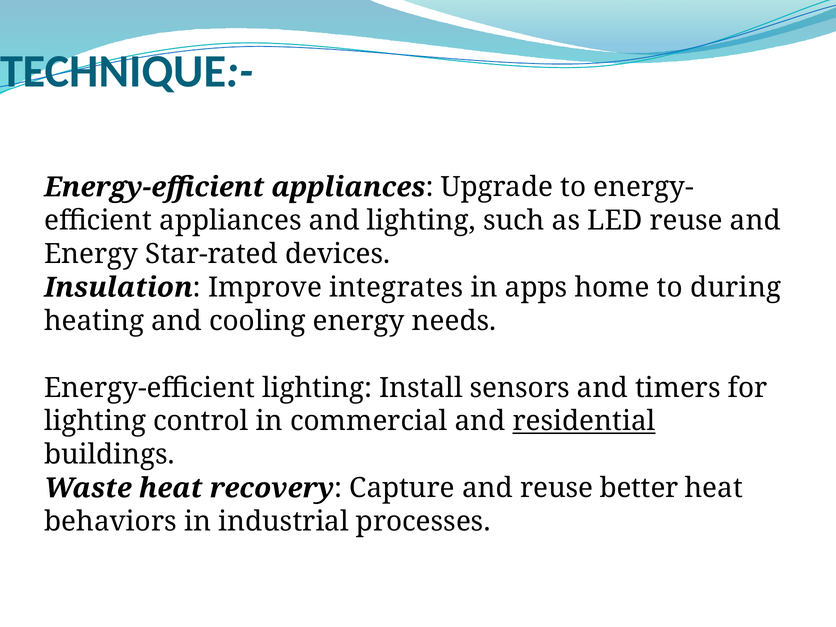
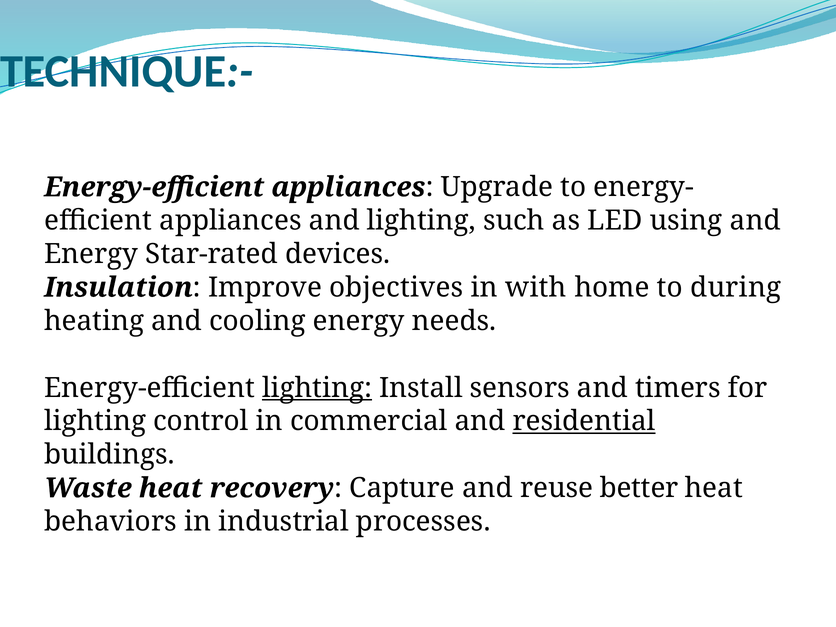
LED reuse: reuse -> using
integrates: integrates -> objectives
apps: apps -> with
lighting at (317, 388) underline: none -> present
